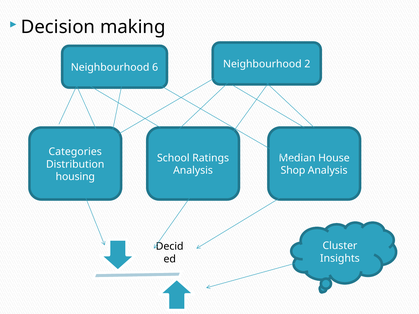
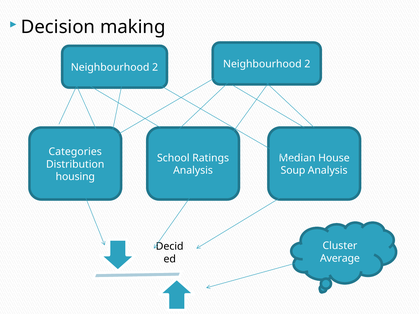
6 at (155, 67): 6 -> 2
Shop: Shop -> Soup
Insights: Insights -> Average
